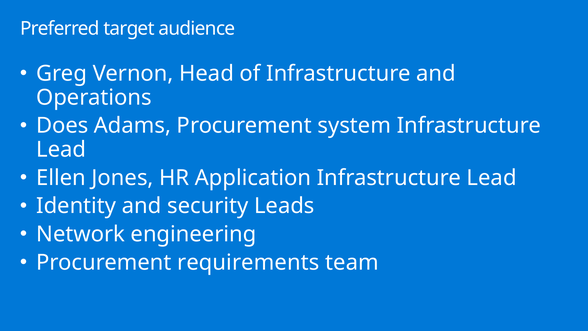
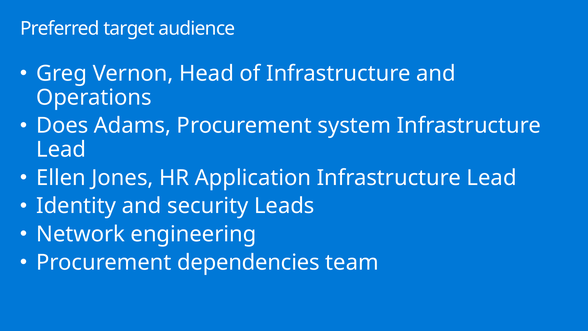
requirements: requirements -> dependencies
